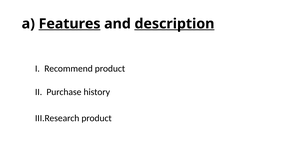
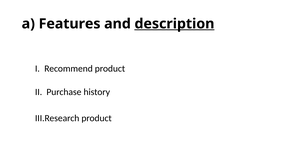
Features underline: present -> none
